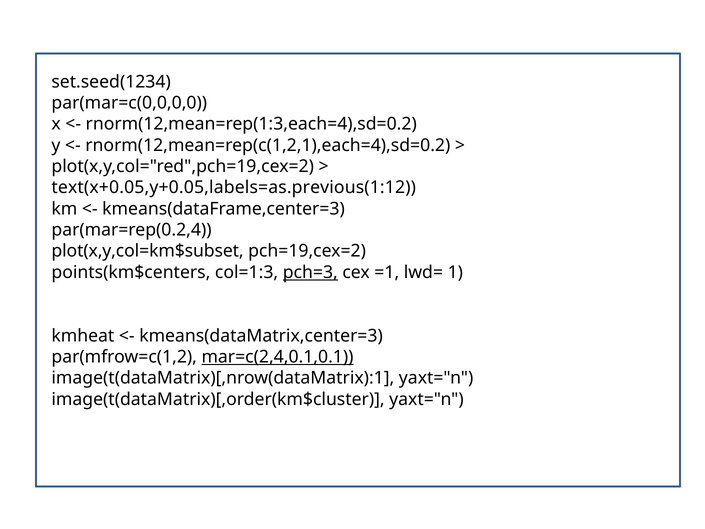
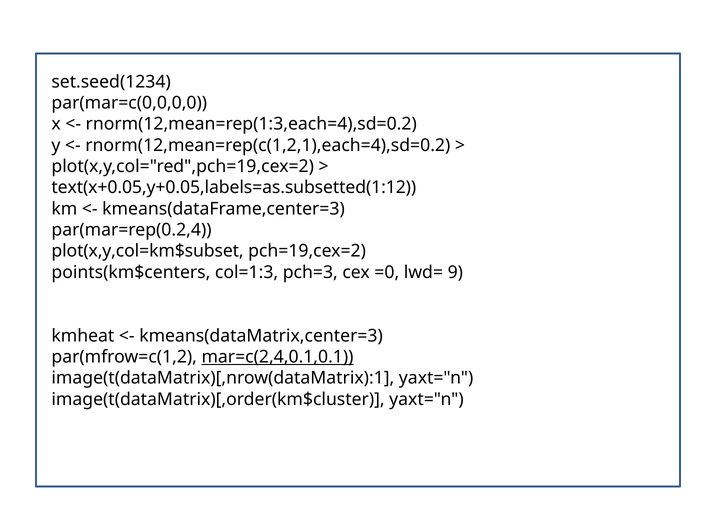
text(x+0.05,y+0.05,labels=as.previous(1:12: text(x+0.05,y+0.05,labels=as.previous(1:12 -> text(x+0.05,y+0.05,labels=as.subsetted(1:12
pch=3 underline: present -> none
=1: =1 -> =0
1: 1 -> 9
